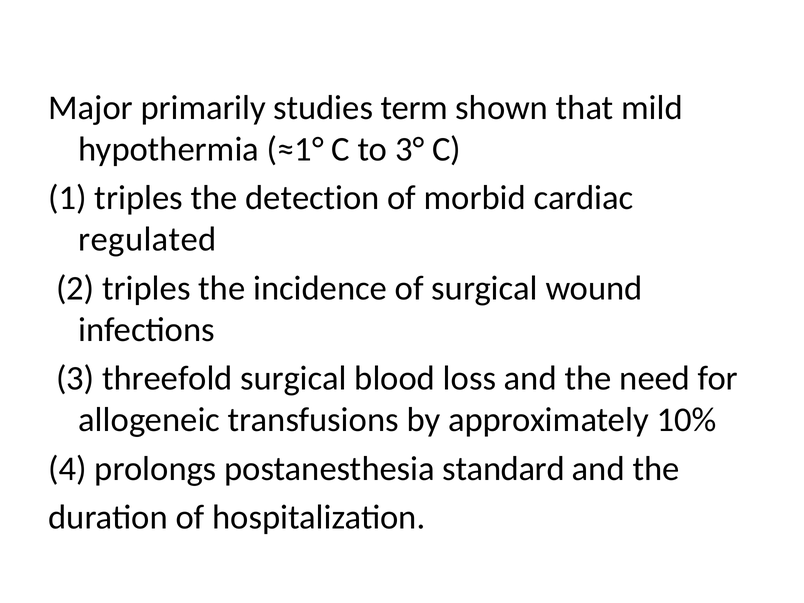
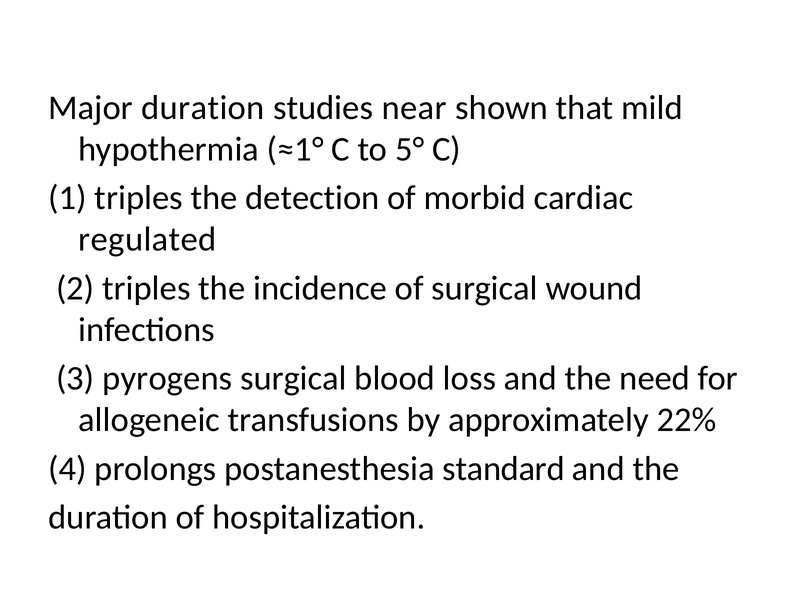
Major primarily: primarily -> duration
term: term -> near
3°: 3° -> 5°
threefold: threefold -> pyrogens
10%: 10% -> 22%
